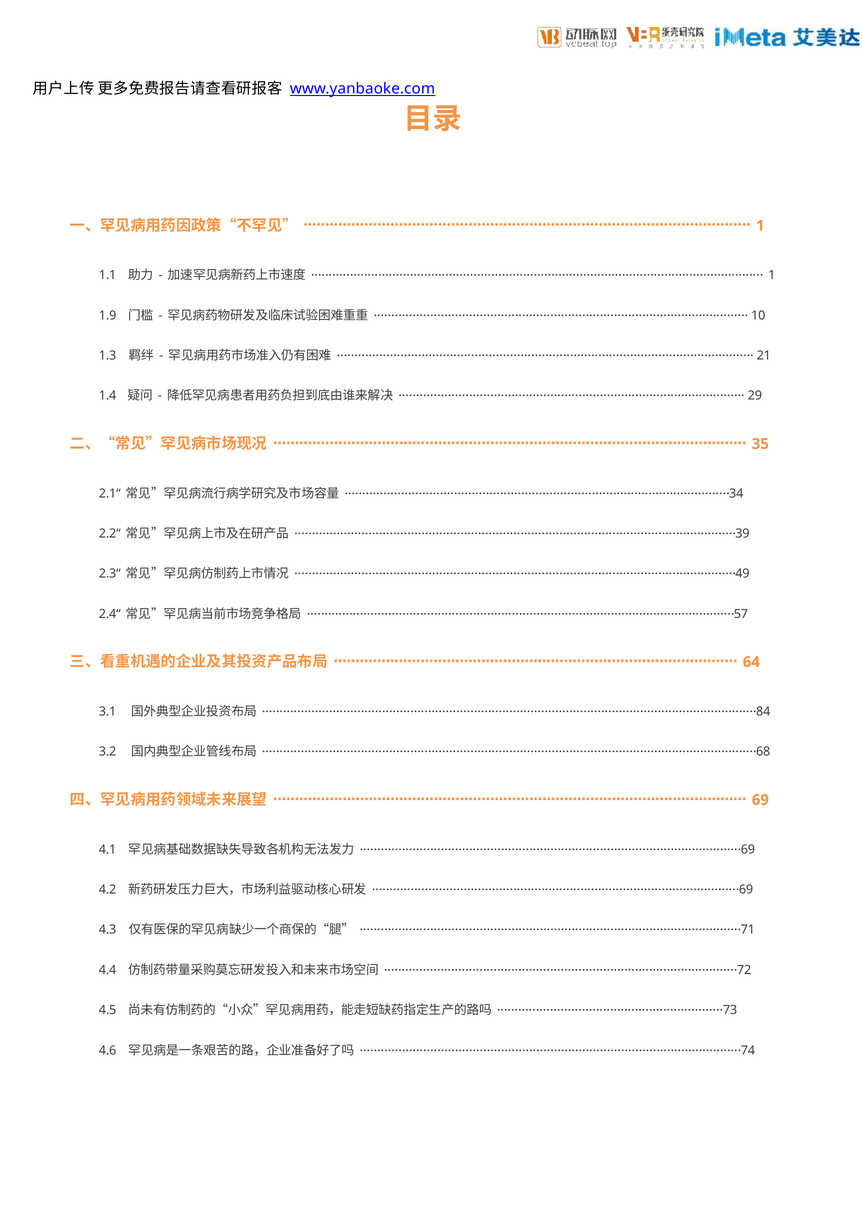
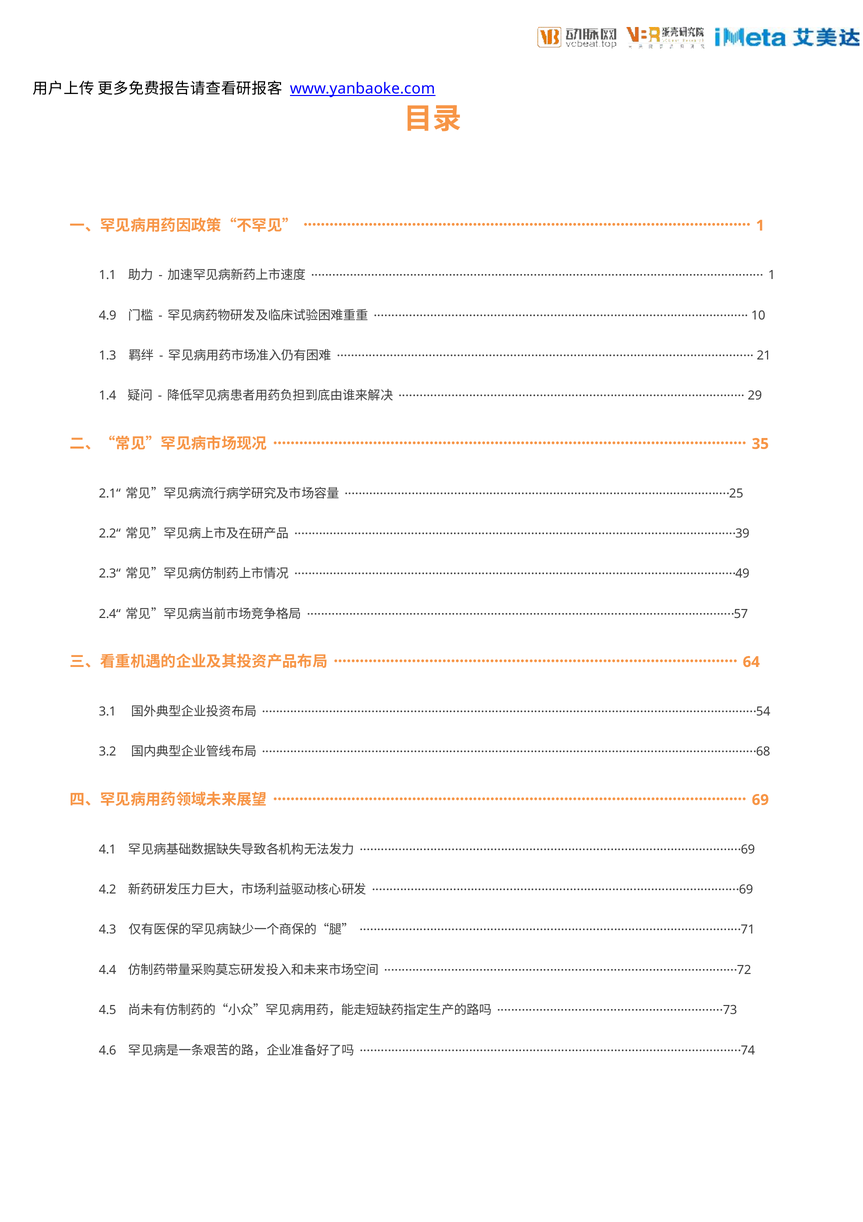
1.9: 1.9 -> 4.9
34: 34 -> 25
84: 84 -> 54
